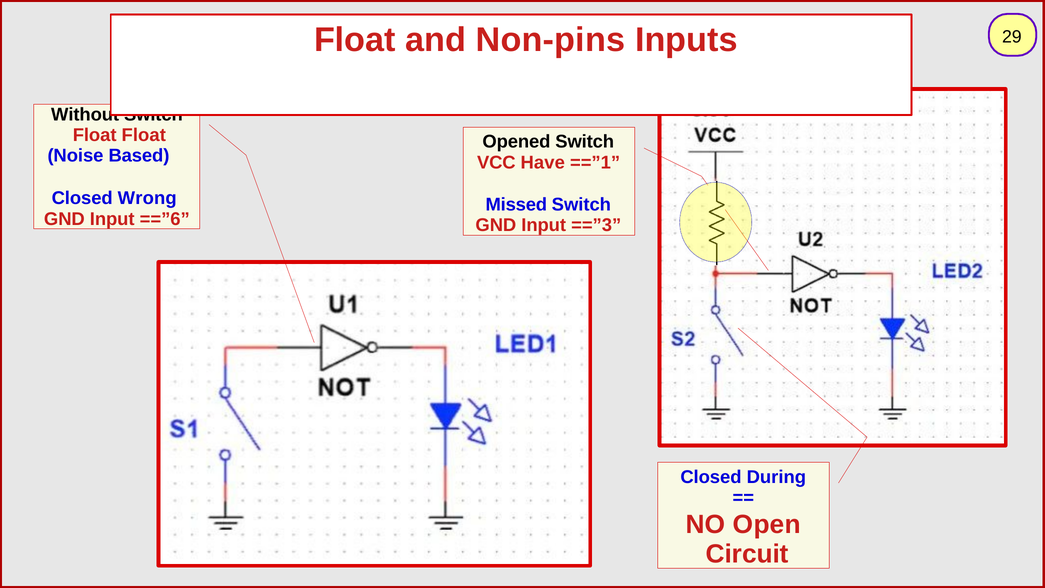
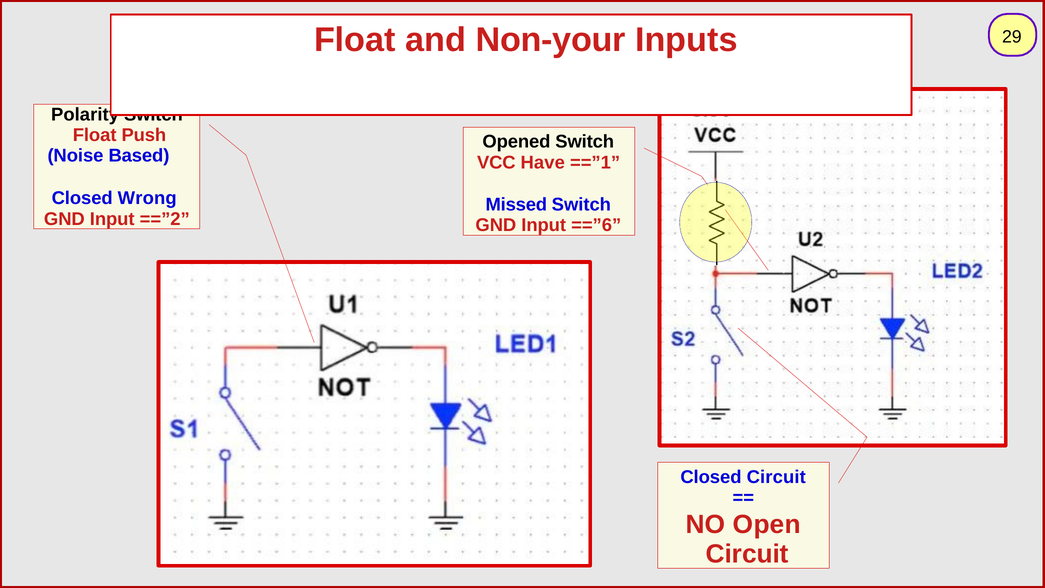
Non-pins: Non-pins -> Non-your
Without: Without -> Polarity
Float Float: Float -> Push
==”6: ==”6 -> ==”2
==”3: ==”3 -> ==”6
Closed During: During -> Circuit
